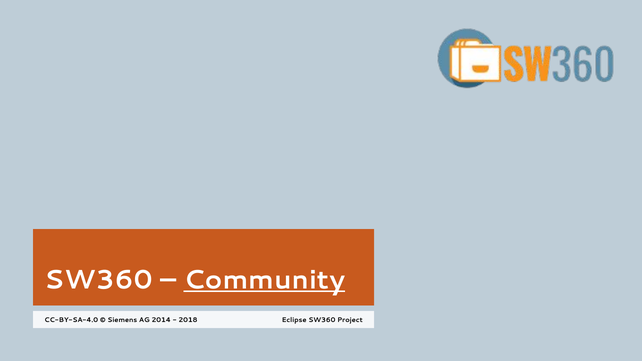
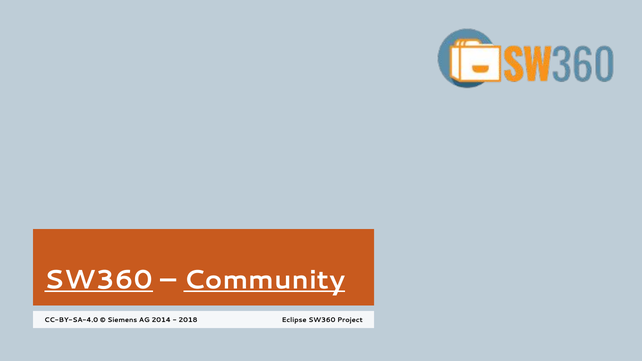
SW360 at (99, 280) underline: none -> present
